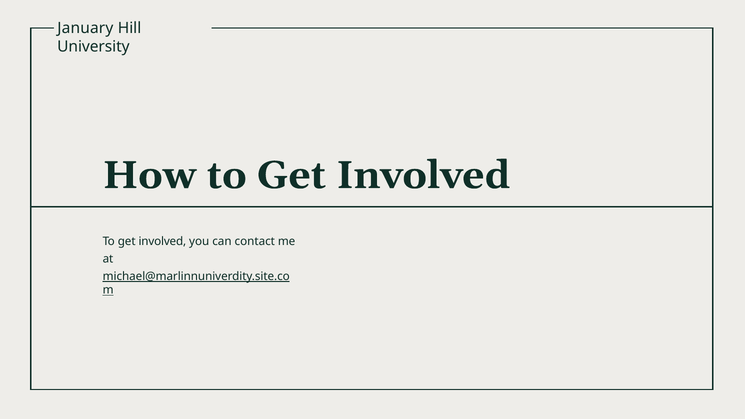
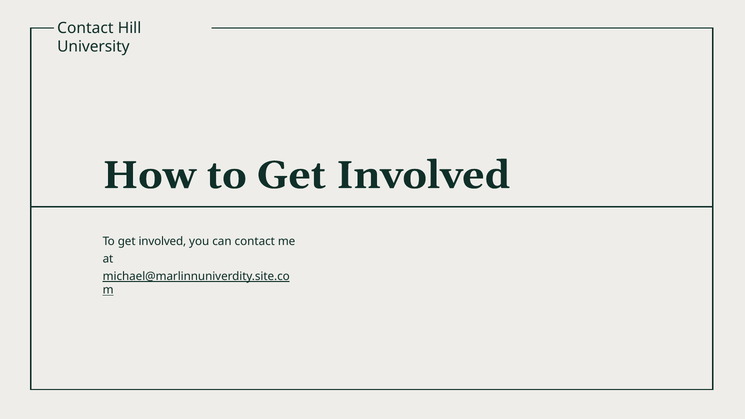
January at (85, 28): January -> Contact
